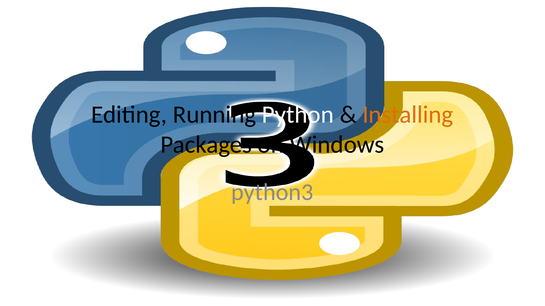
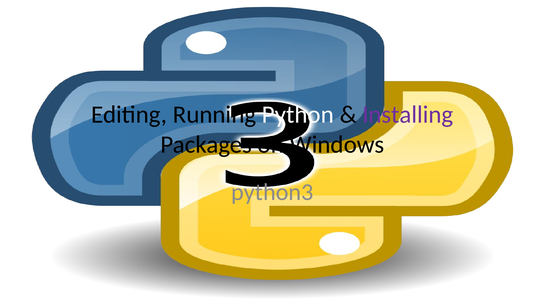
Installing colour: orange -> purple
